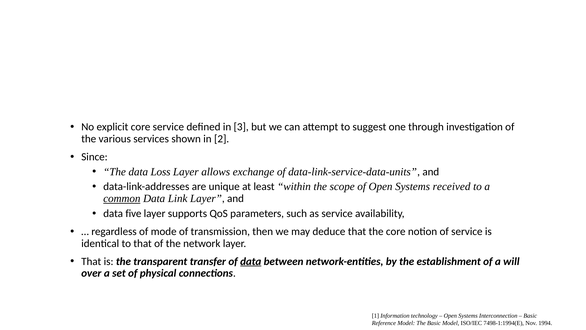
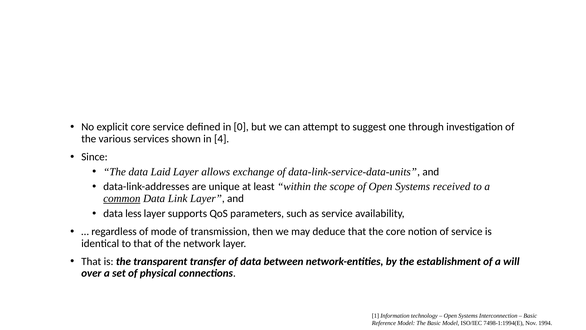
3: 3 -> 0
2: 2 -> 4
Loss: Loss -> Laid
five: five -> less
data at (251, 261) underline: present -> none
